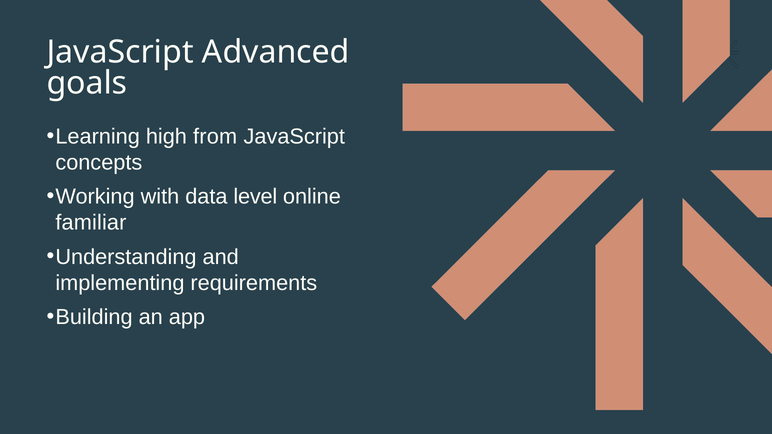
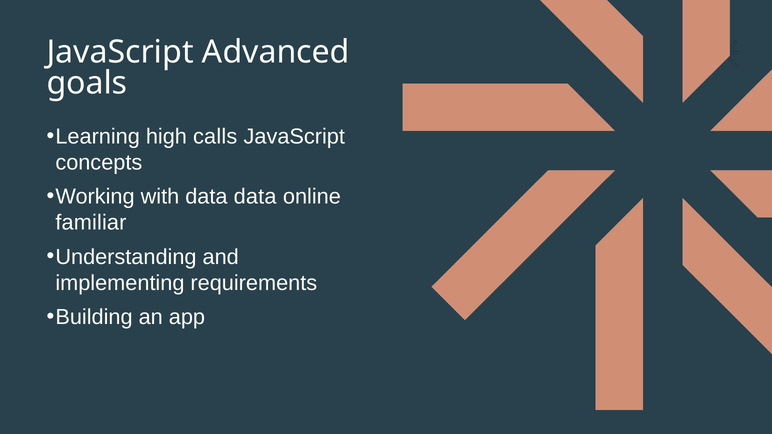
from: from -> calls
data level: level -> data
